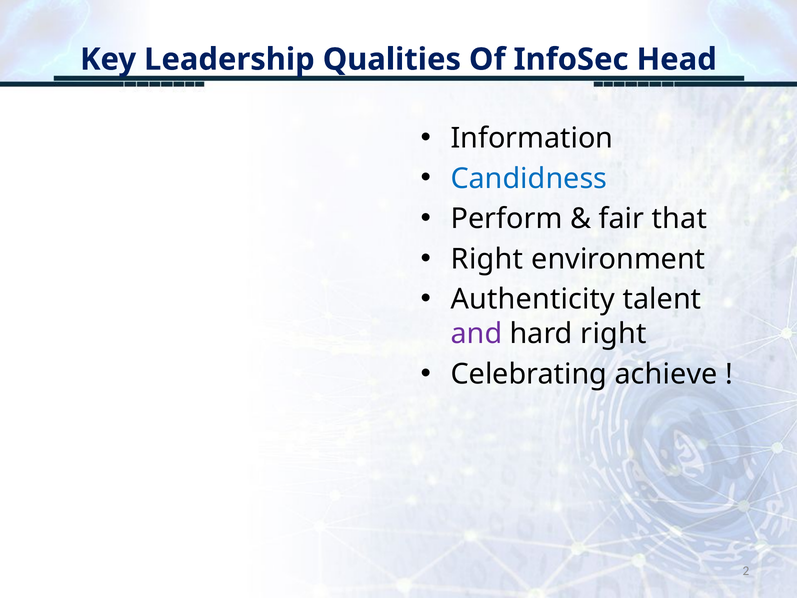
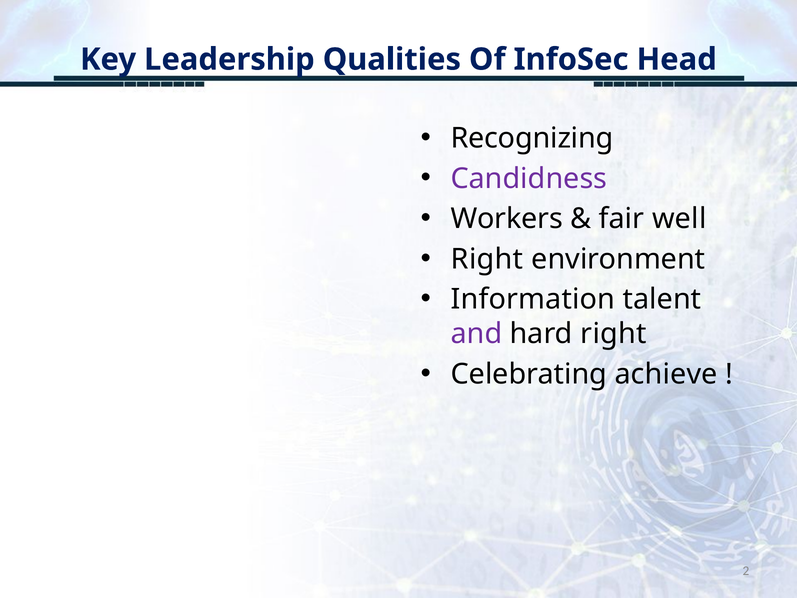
Information: Information -> Recognizing
Candidness colour: blue -> purple
Perform: Perform -> Workers
that: that -> well
Authenticity: Authenticity -> Information
